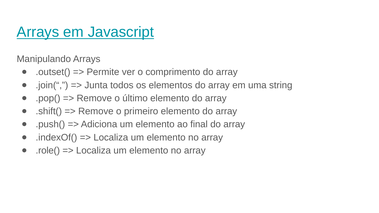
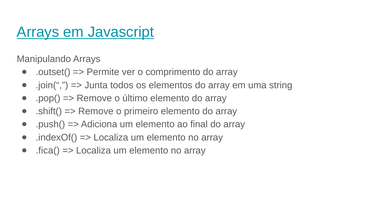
.role(: .role( -> .fica(
